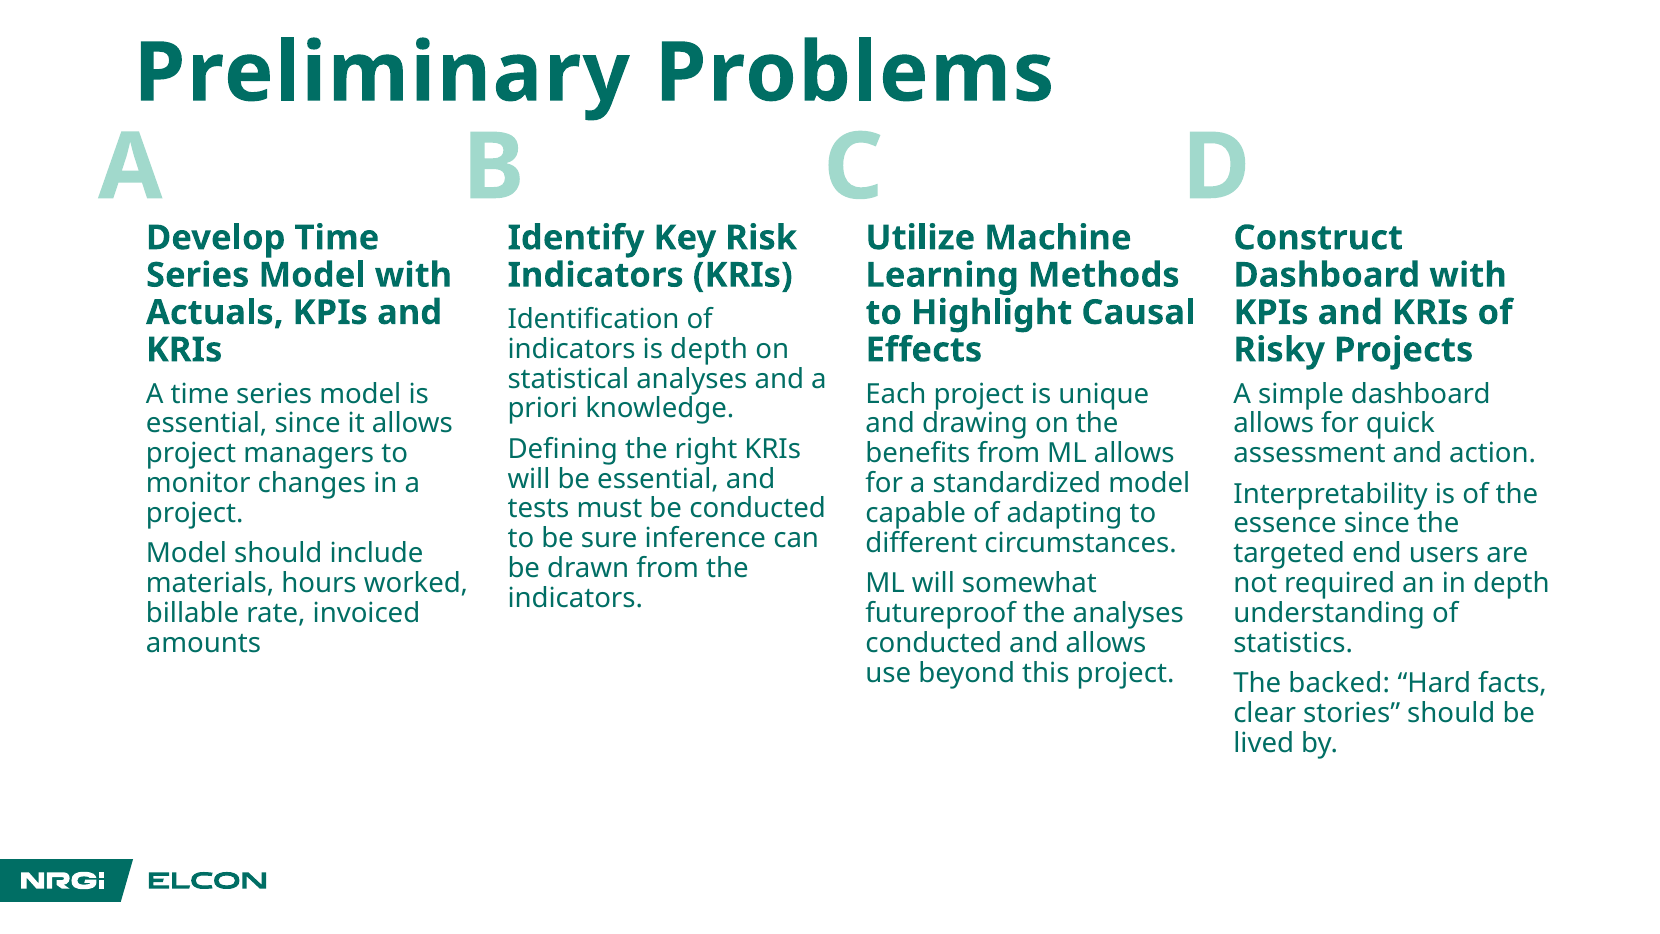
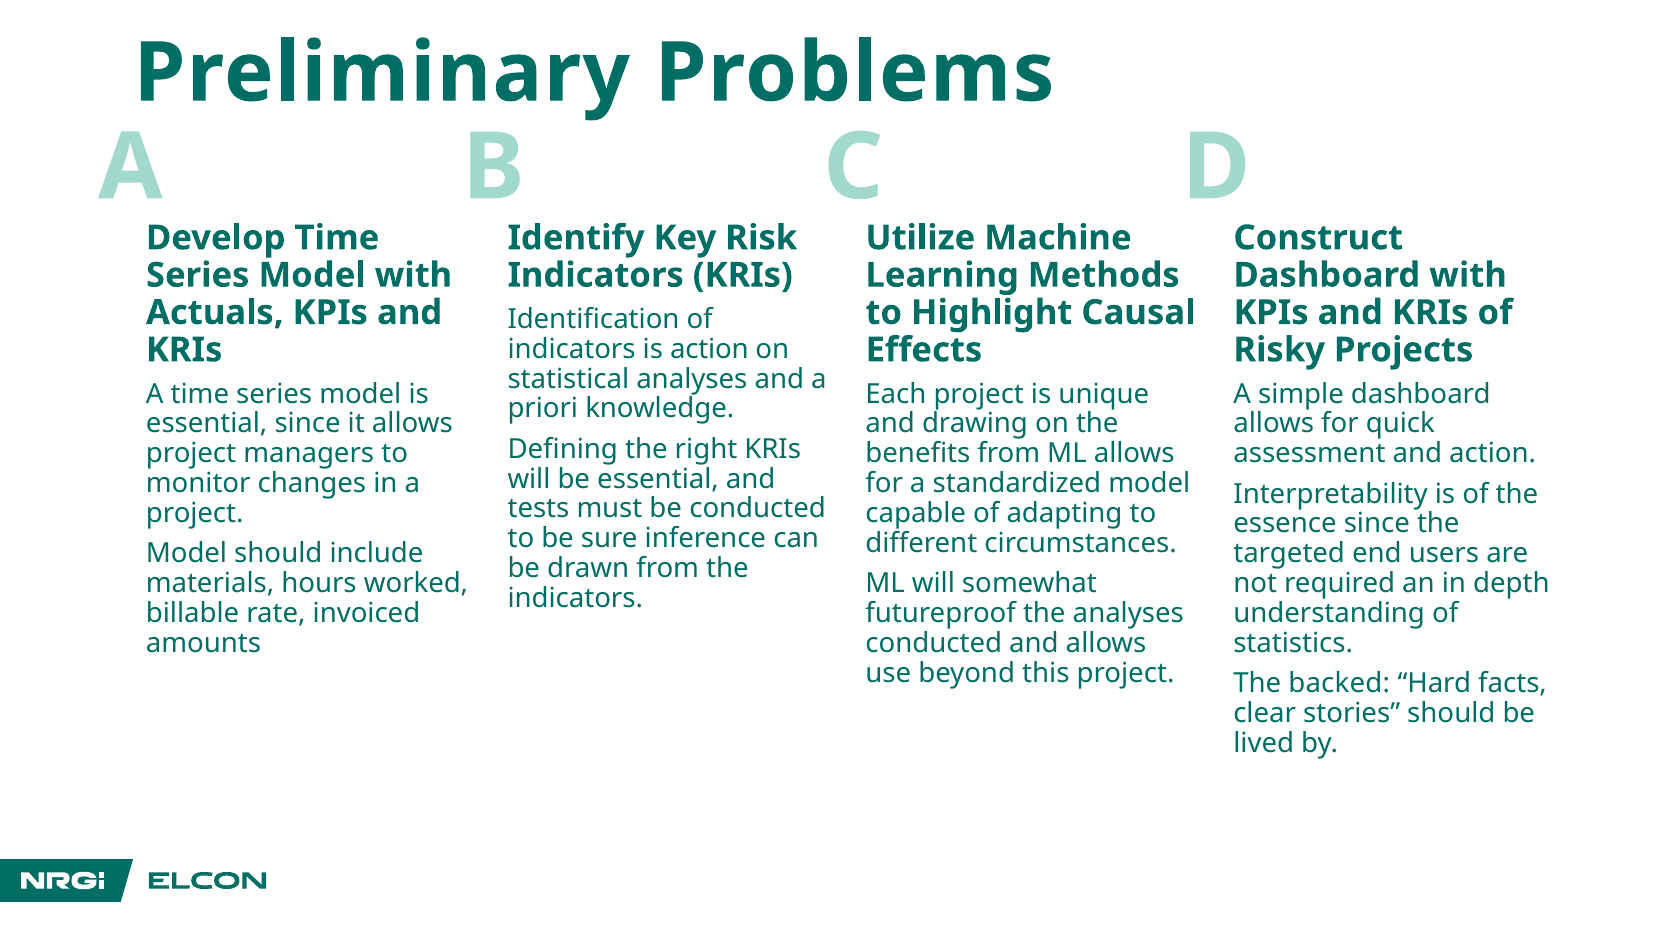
is depth: depth -> action
